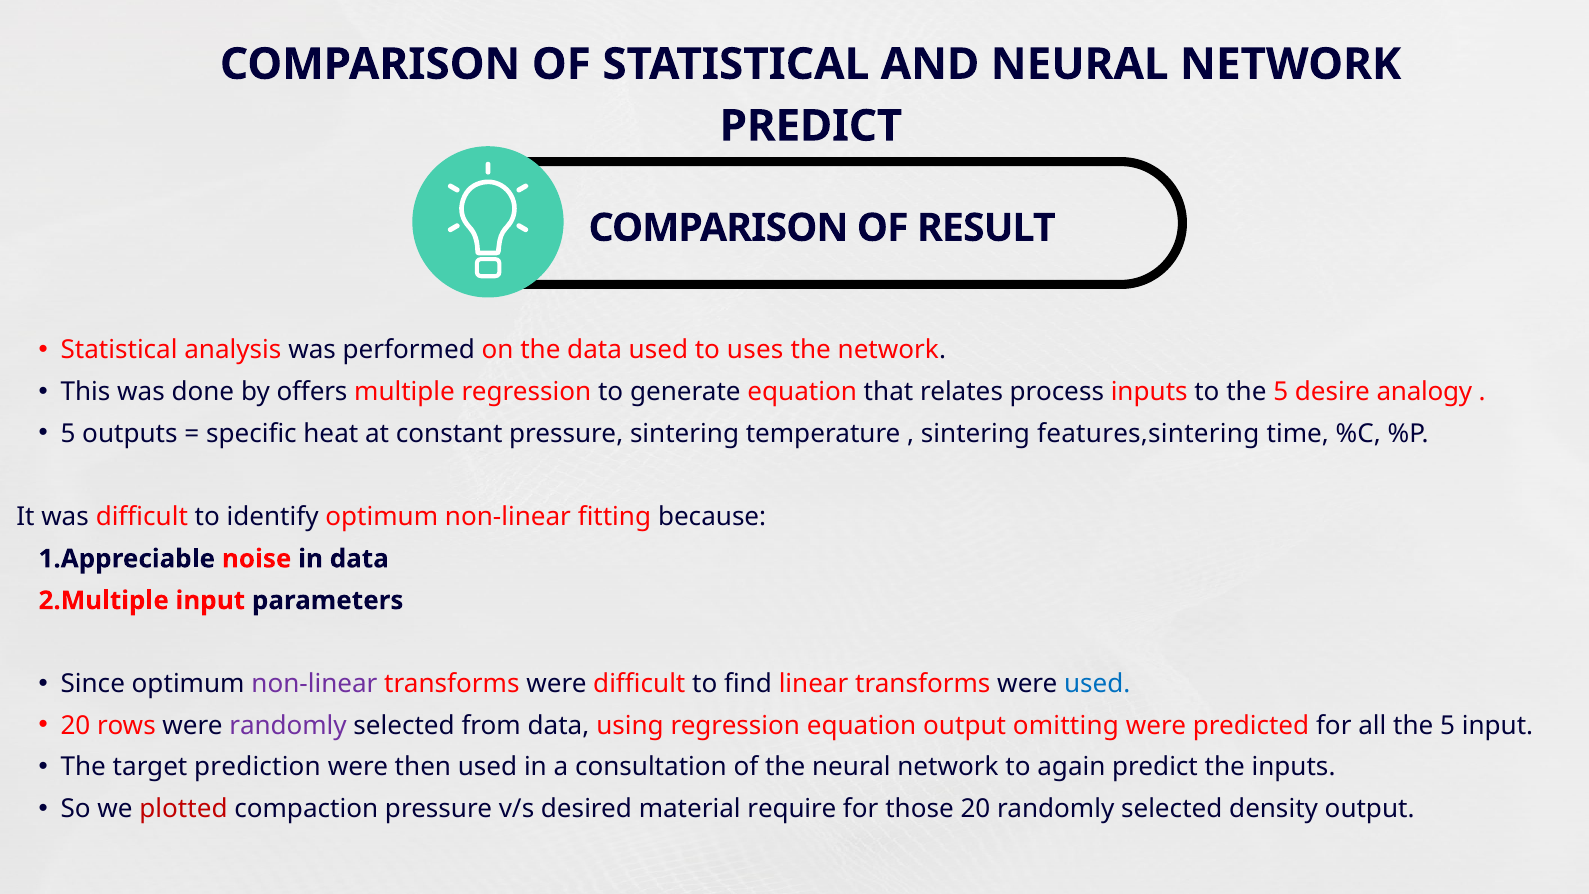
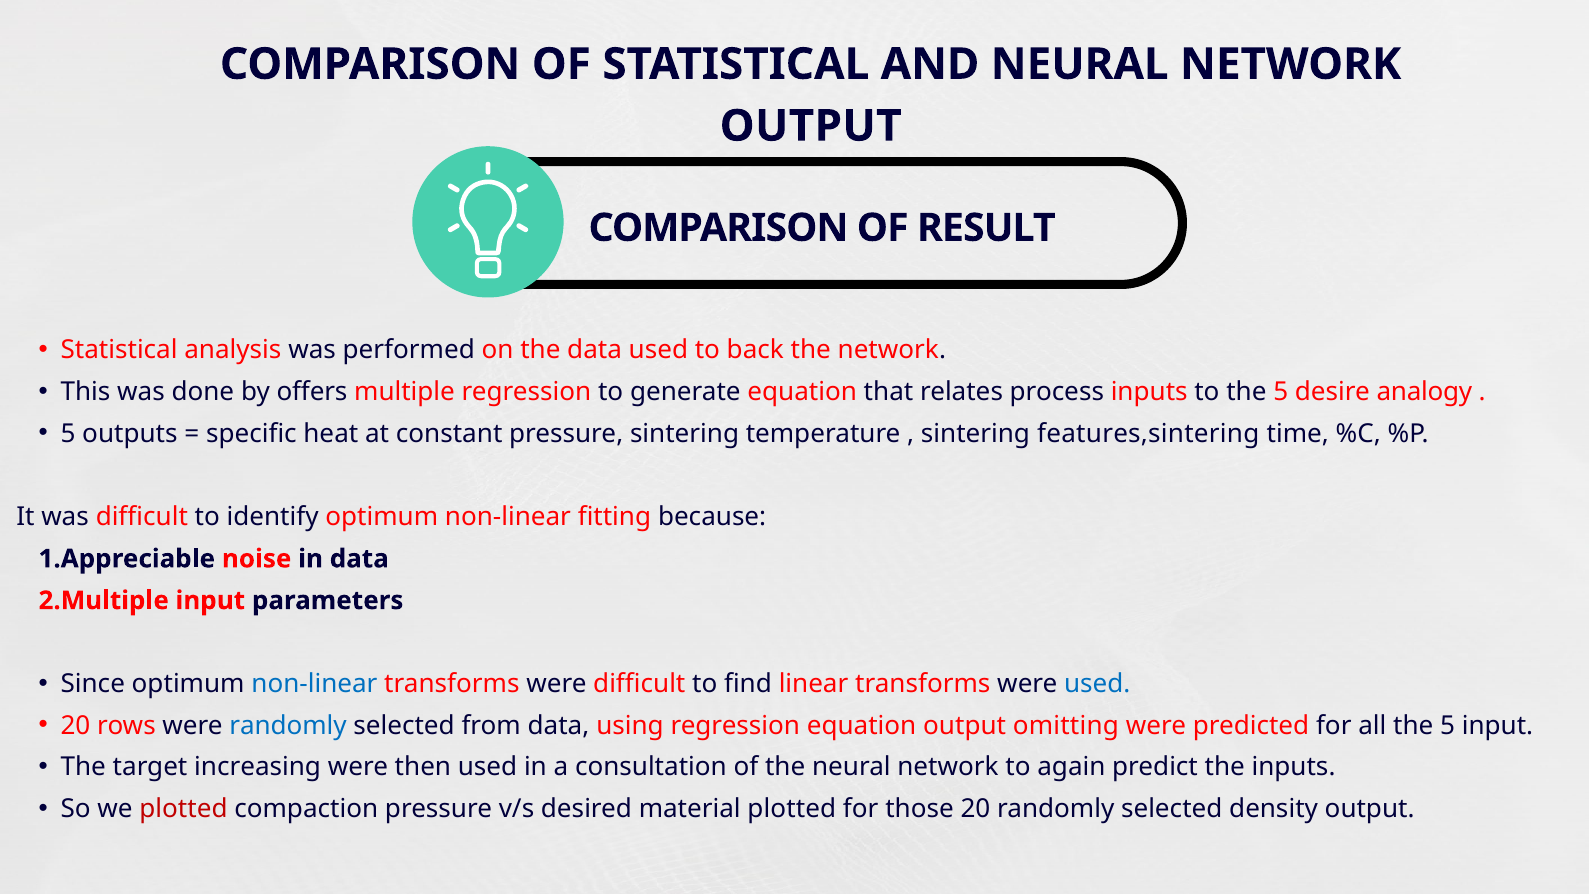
PREDICT at (811, 126): PREDICT -> OUTPUT
uses: uses -> back
non-linear at (314, 684) colour: purple -> blue
randomly at (288, 726) colour: purple -> blue
prediction: prediction -> increasing
material require: require -> plotted
